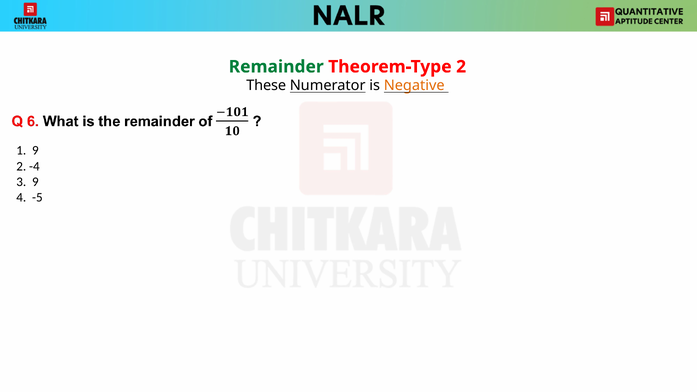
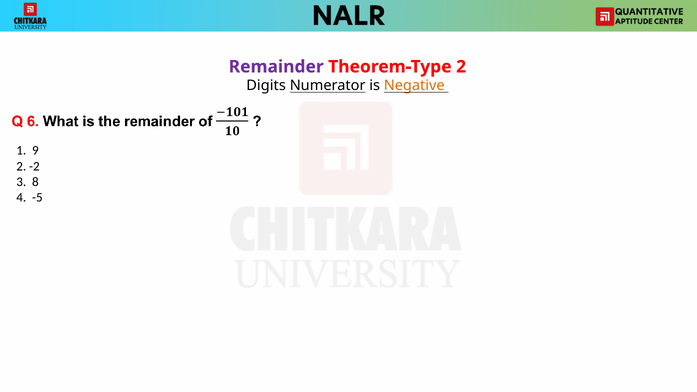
Remainder colour: green -> purple
These: These -> Digits
-4: -4 -> -2
3 9: 9 -> 8
